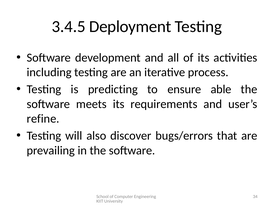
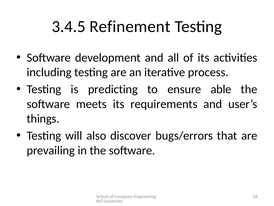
Deployment: Deployment -> Refinement
refine: refine -> things
